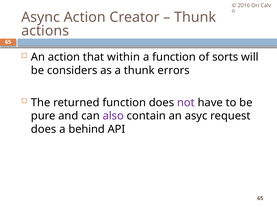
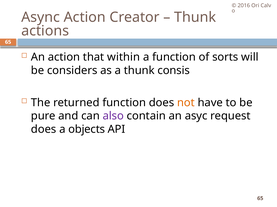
errors: errors -> consis
not colour: purple -> orange
behind: behind -> objects
